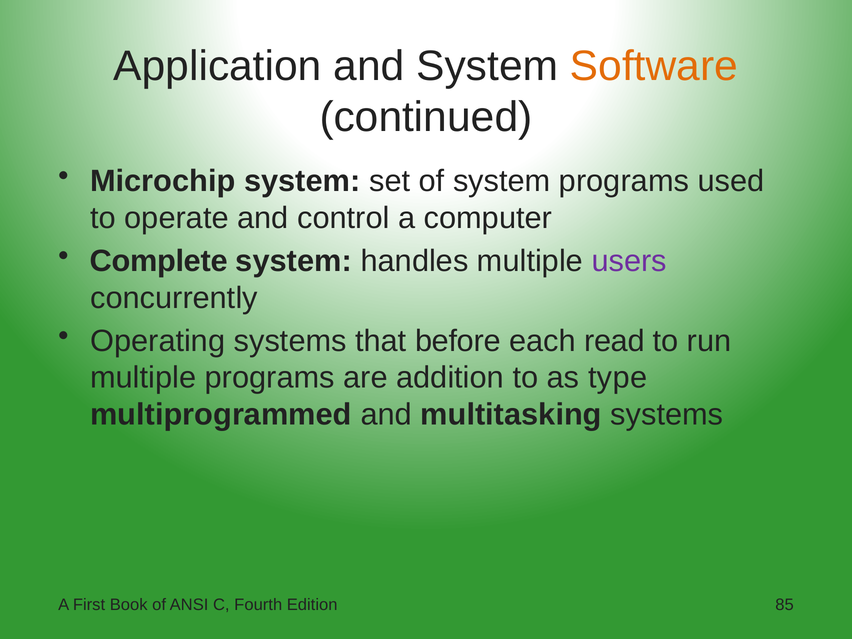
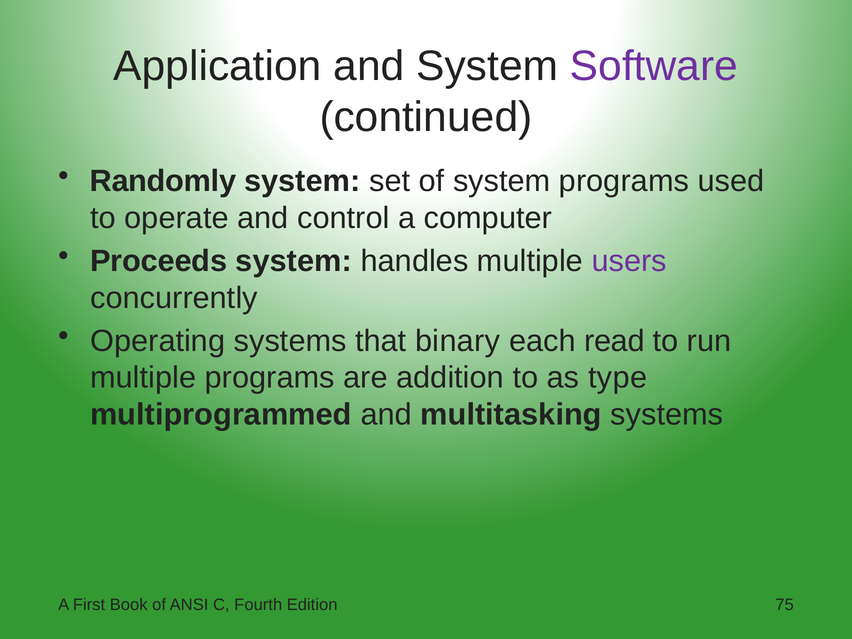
Software colour: orange -> purple
Microchip: Microchip -> Randomly
Complete: Complete -> Proceeds
before: before -> binary
85: 85 -> 75
